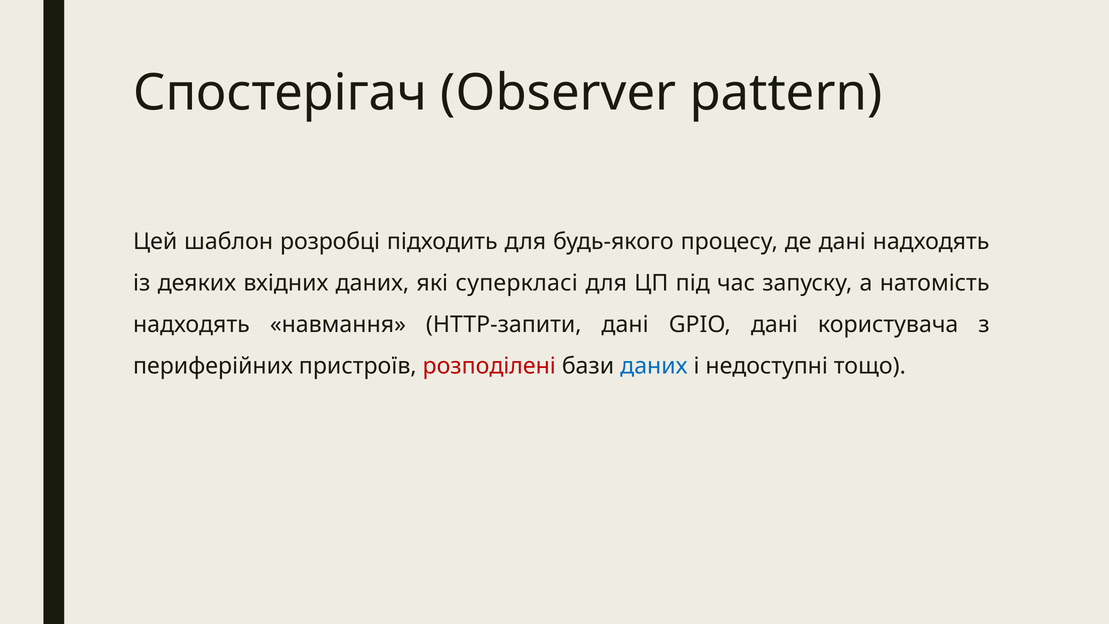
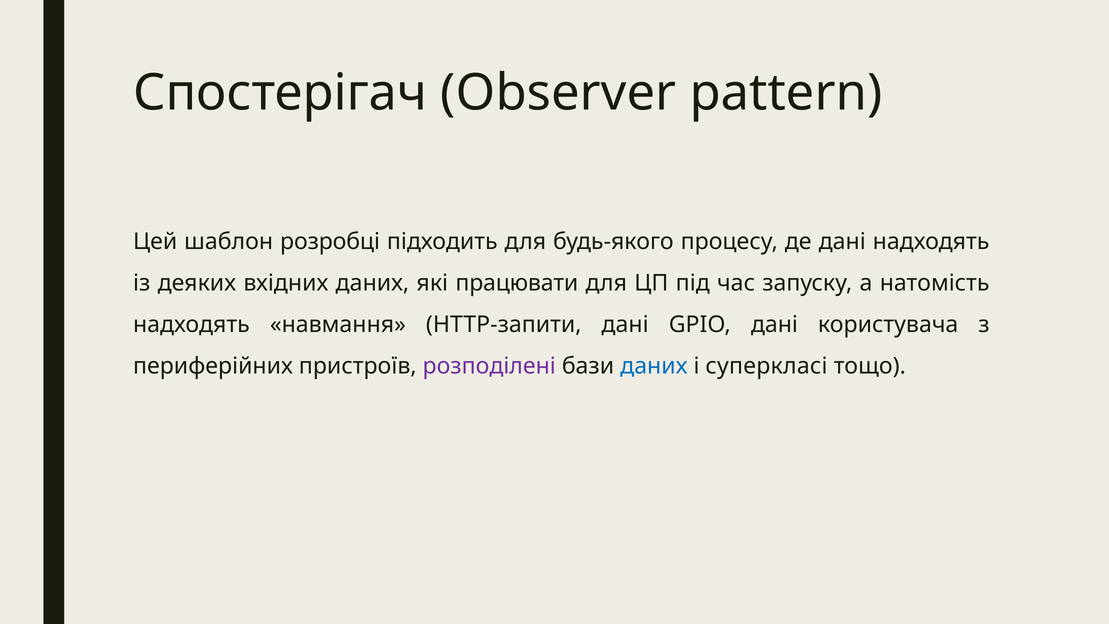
суперкласі: суперкласі -> працювати
розподілені colour: red -> purple
недоступні: недоступні -> суперкласі
